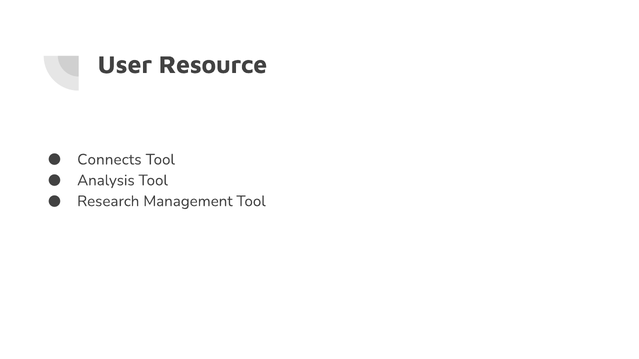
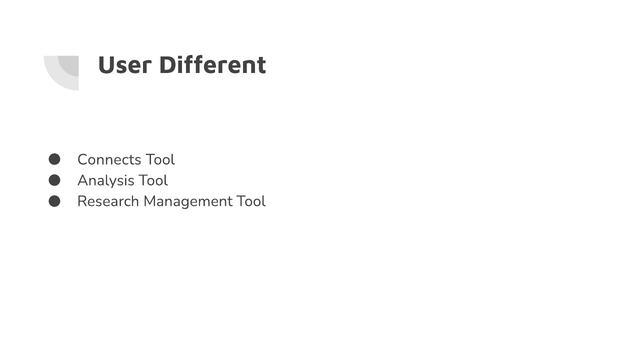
Resource: Resource -> Different
